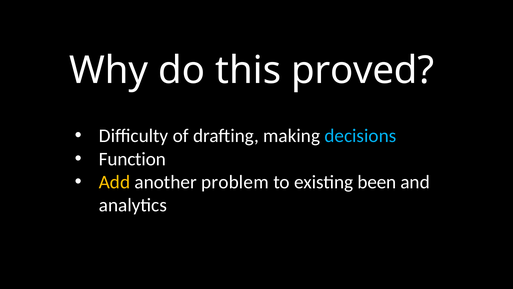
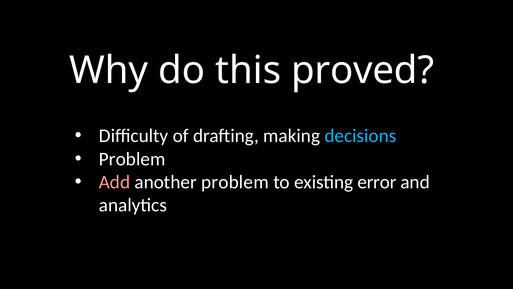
Function at (132, 159): Function -> Problem
Add colour: yellow -> pink
been: been -> error
